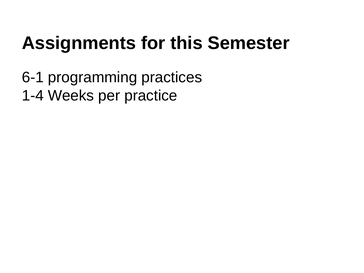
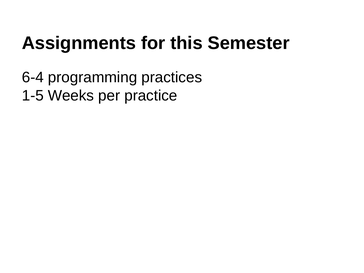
6-1: 6-1 -> 6-4
1-4: 1-4 -> 1-5
